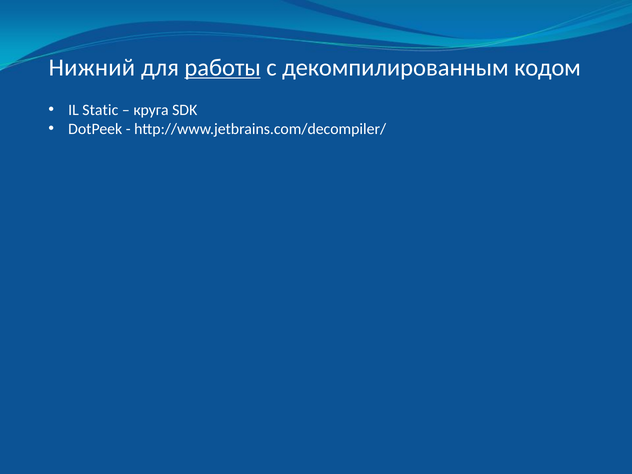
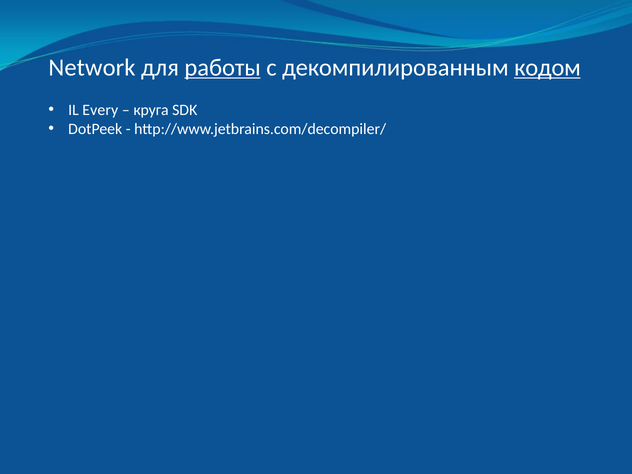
Нижний: Нижний -> Network
кодом underline: none -> present
Static: Static -> Every
